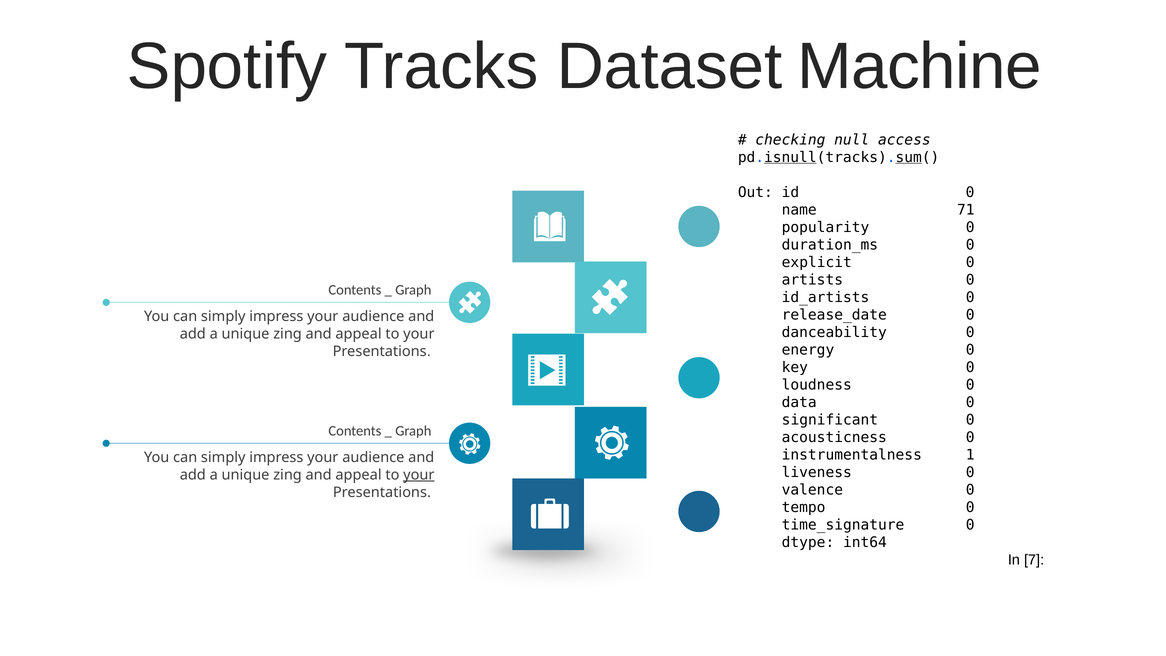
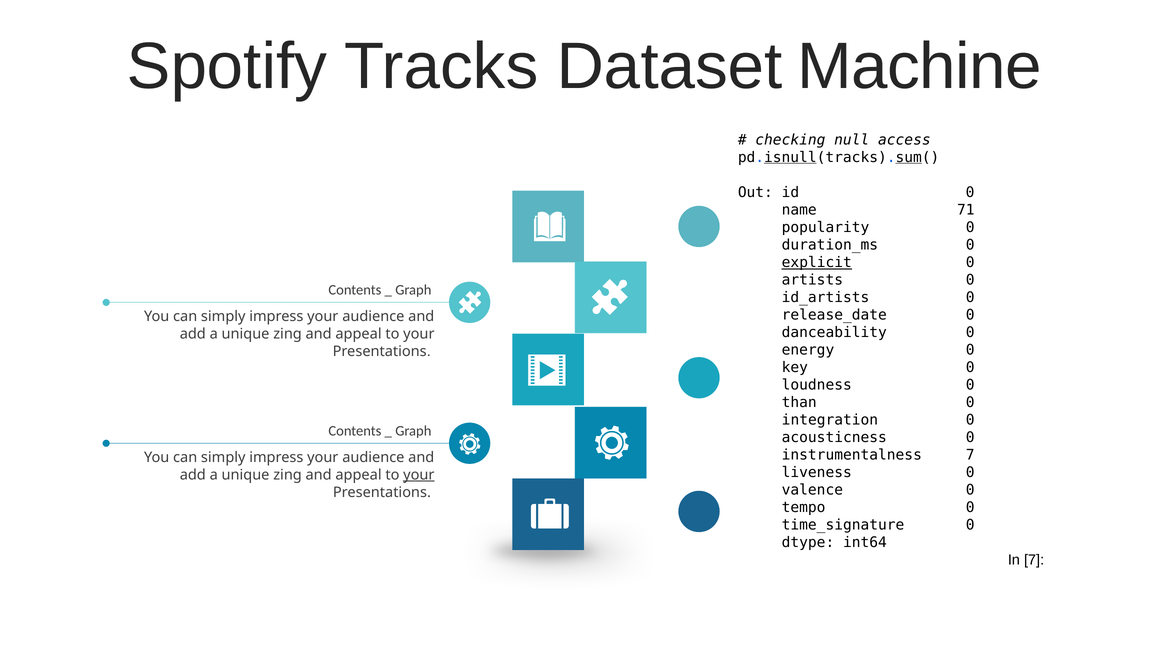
explicit underline: none -> present
data: data -> than
significant: significant -> integration
instrumentalness 1: 1 -> 7
